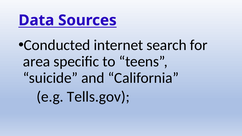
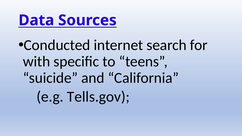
area: area -> with
